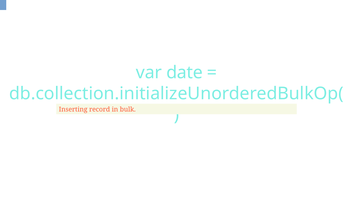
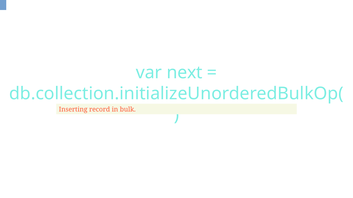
date: date -> next
